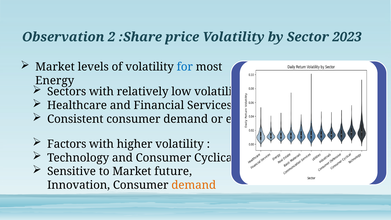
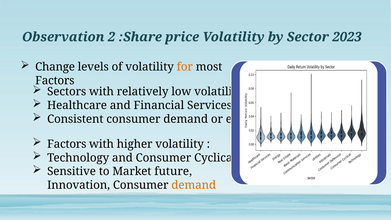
Market at (55, 67): Market -> Change
for colour: blue -> orange
Energy at (55, 81): Energy -> Factors
